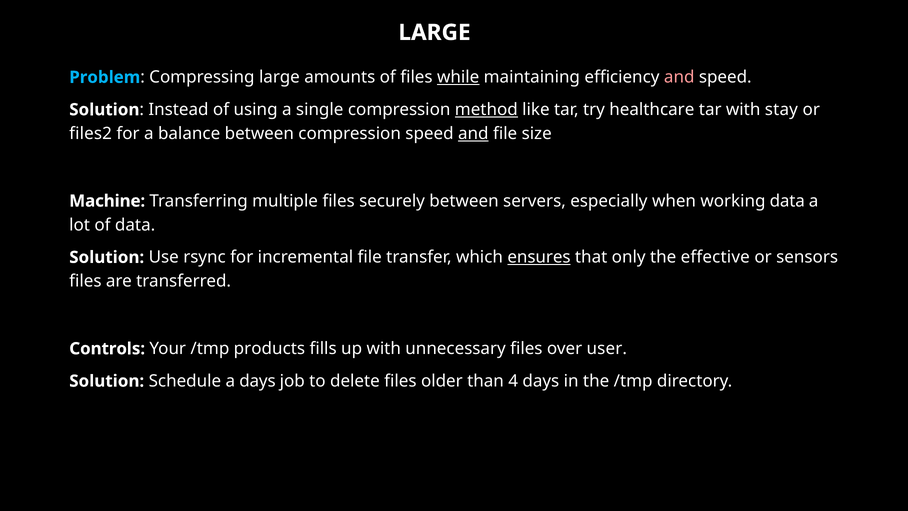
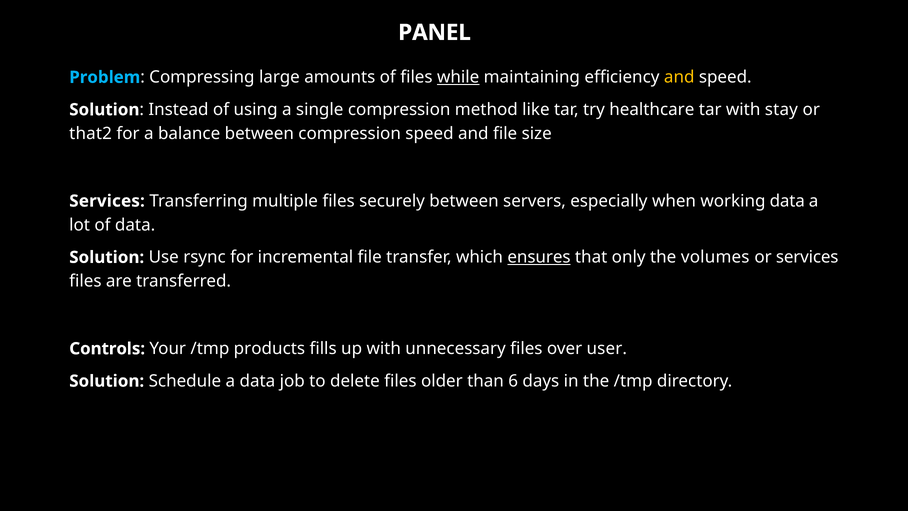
LARGE at (434, 32): LARGE -> PANEL
and at (679, 77) colour: pink -> yellow
method underline: present -> none
files2: files2 -> that2
and at (473, 134) underline: present -> none
Machine at (107, 201): Machine -> Services
effective: effective -> volumes
or sensors: sensors -> services
a days: days -> data
4: 4 -> 6
